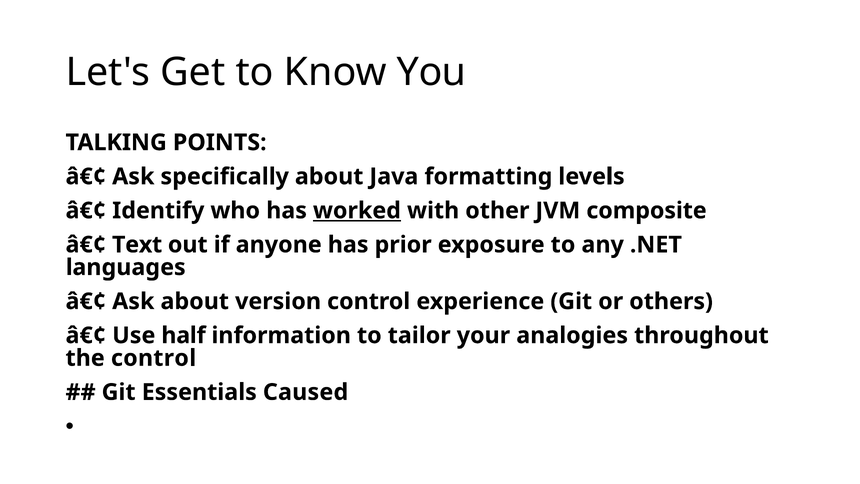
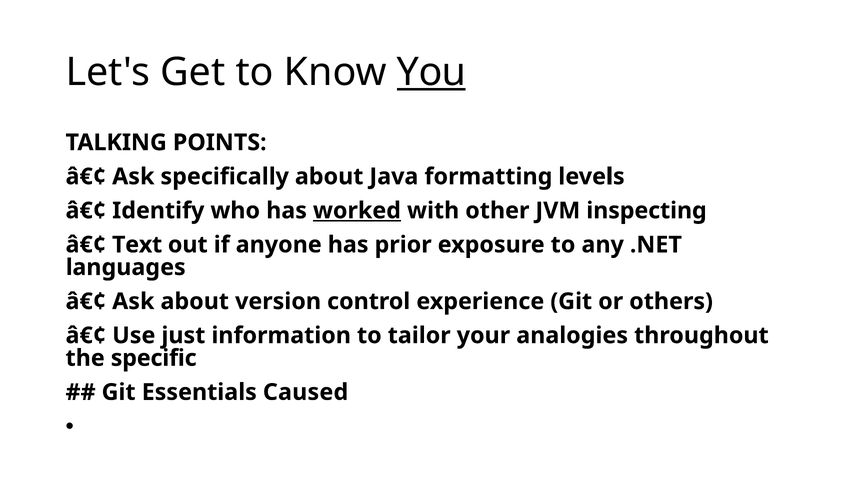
You underline: none -> present
composite: composite -> inspecting
half: half -> just
the control: control -> specific
